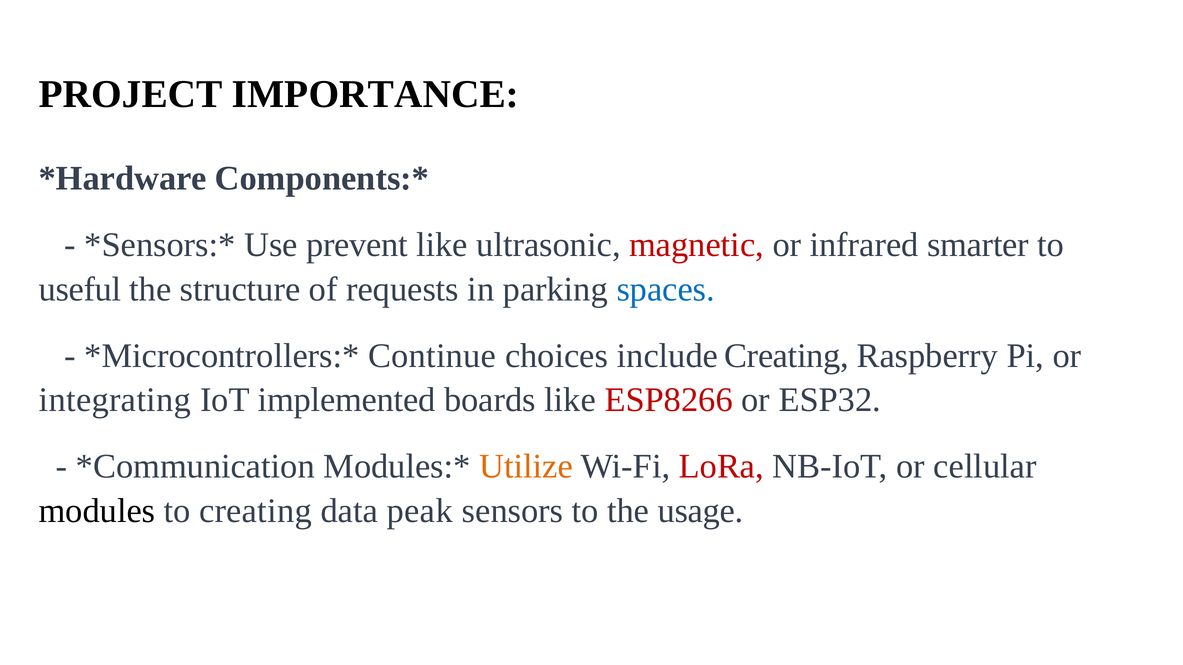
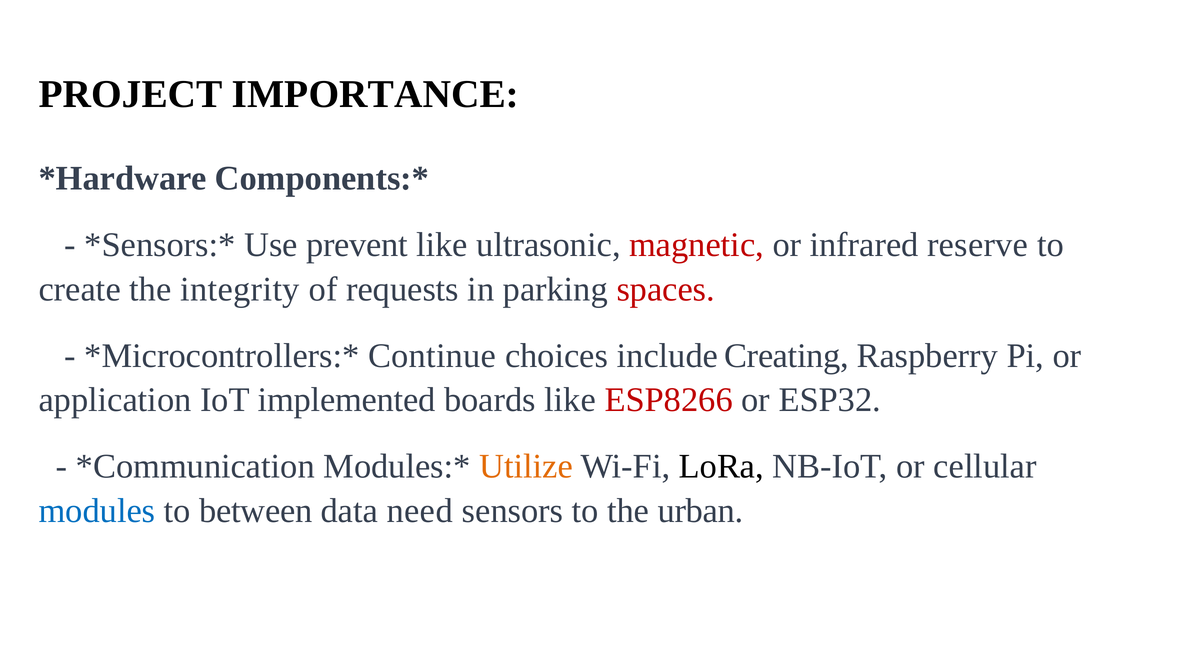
smarter: smarter -> reserve
useful: useful -> create
structure: structure -> integrity
spaces colour: blue -> red
integrating: integrating -> application
LoRa colour: red -> black
modules colour: black -> blue
to creating: creating -> between
peak: peak -> need
usage: usage -> urban
